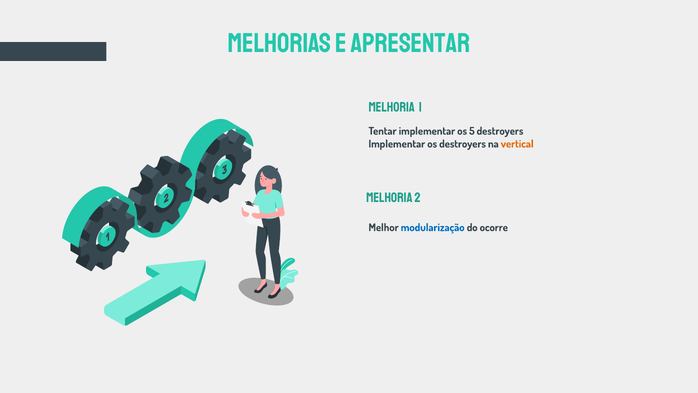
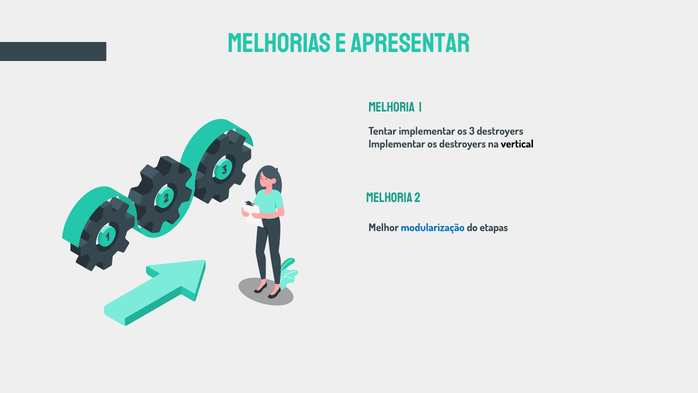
5: 5 -> 3
vertical colour: orange -> black
ocorre: ocorre -> etapas
